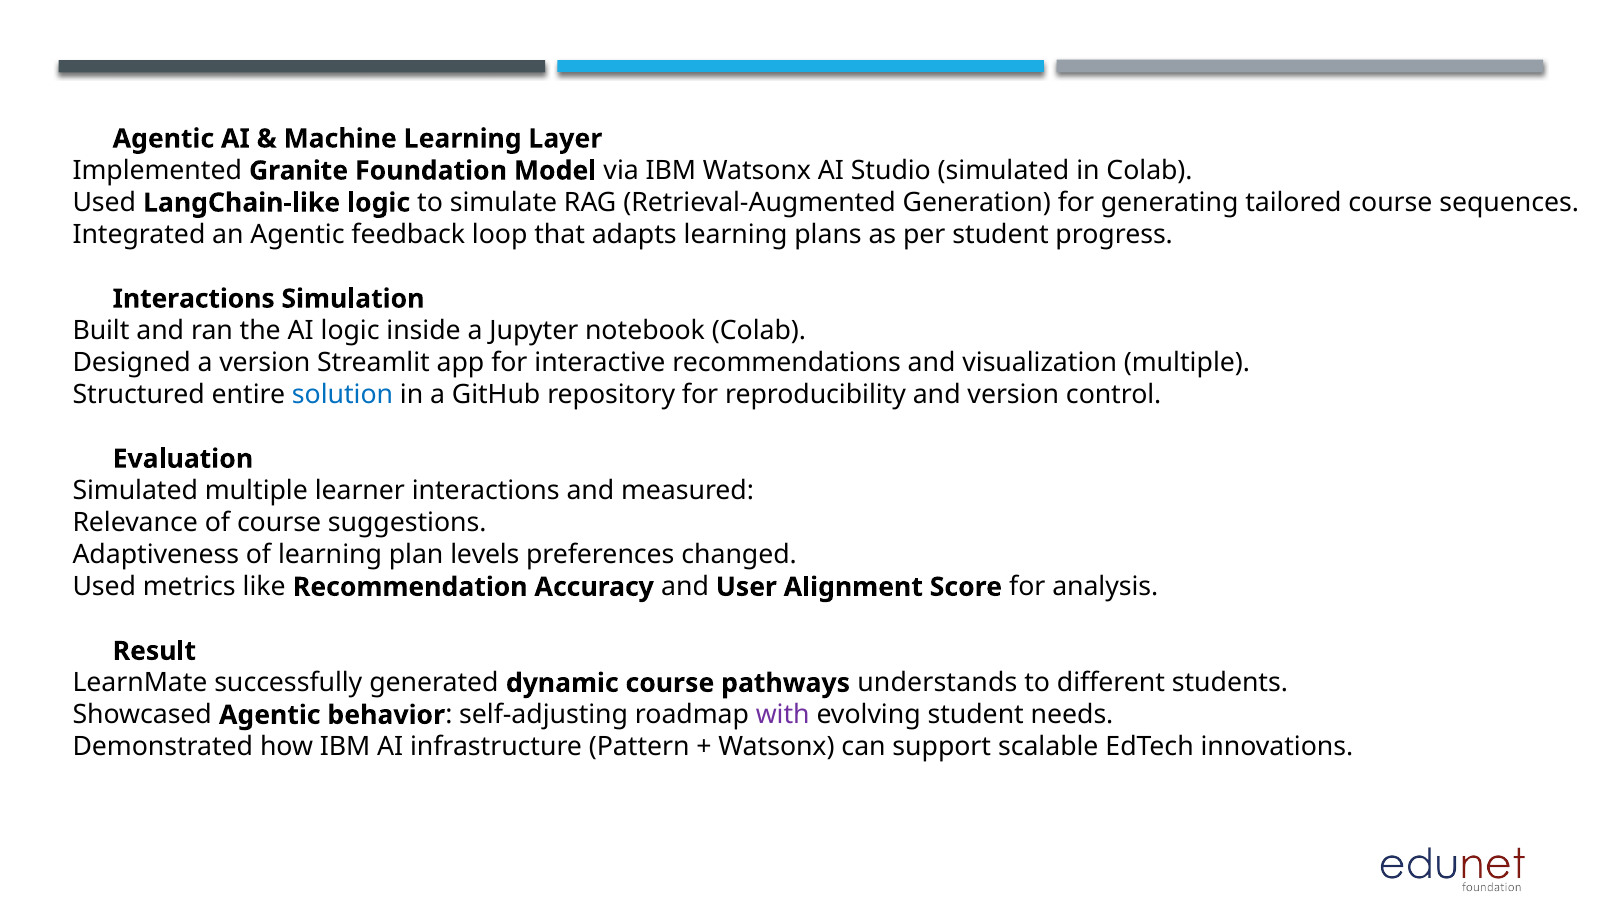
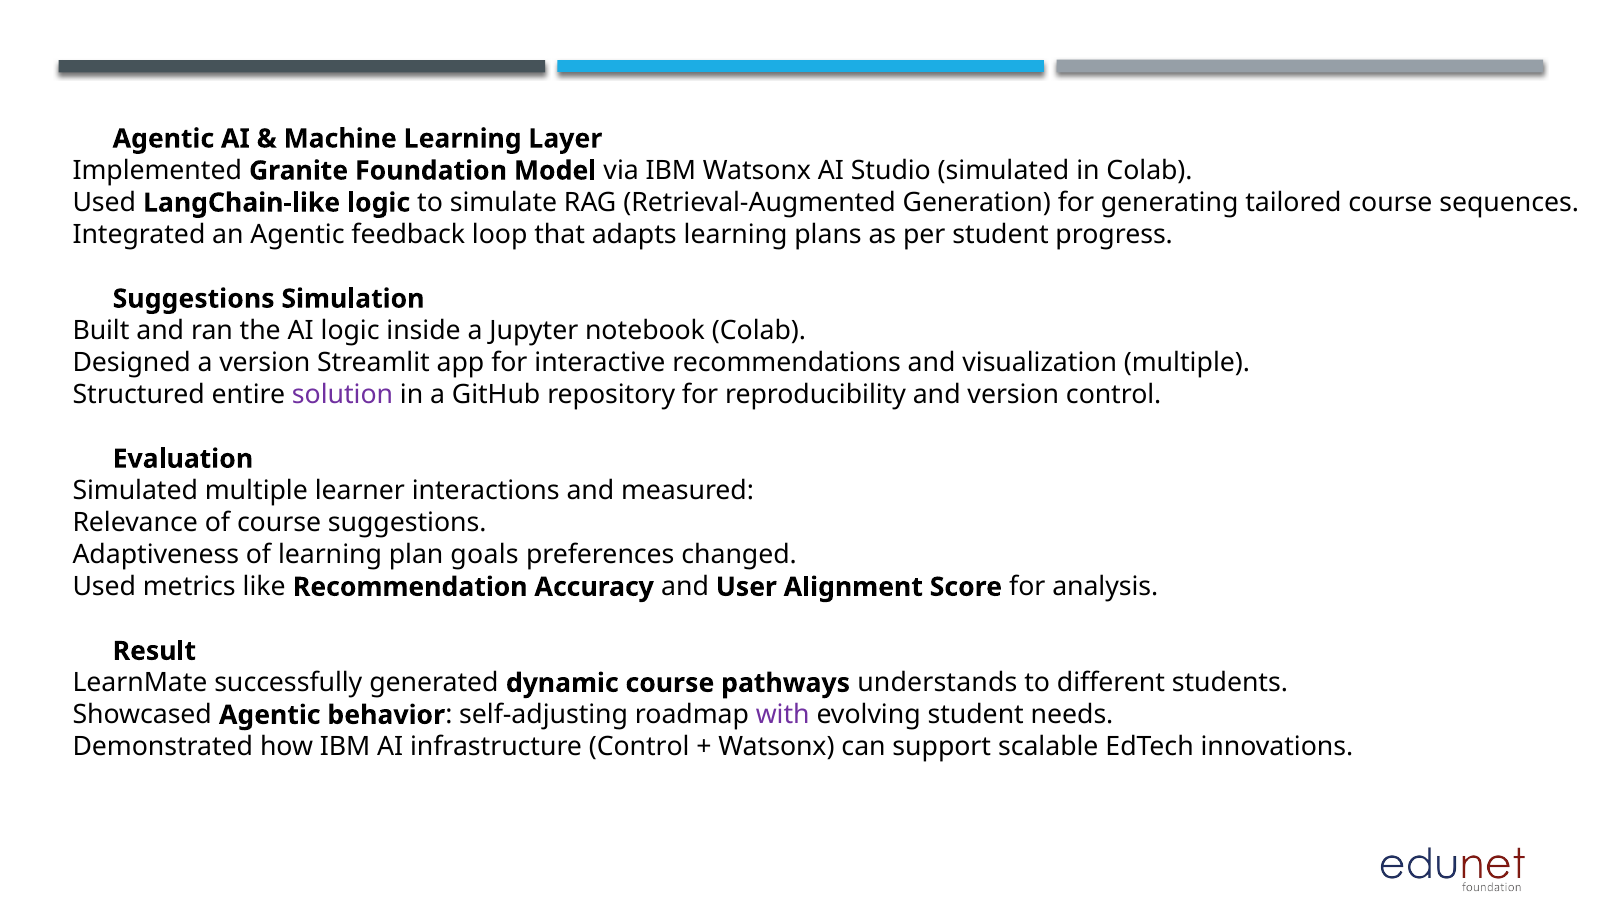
Interactions at (194, 299): Interactions -> Suggestions
solution colour: blue -> purple
levels: levels -> goals
infrastructure Pattern: Pattern -> Control
